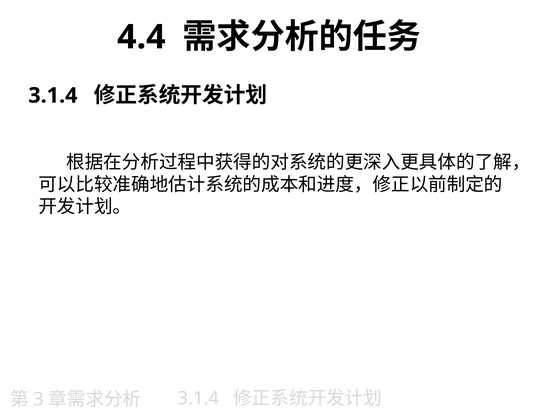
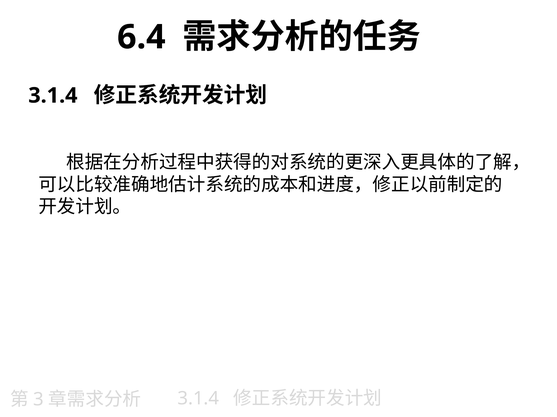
4.4: 4.4 -> 6.4
